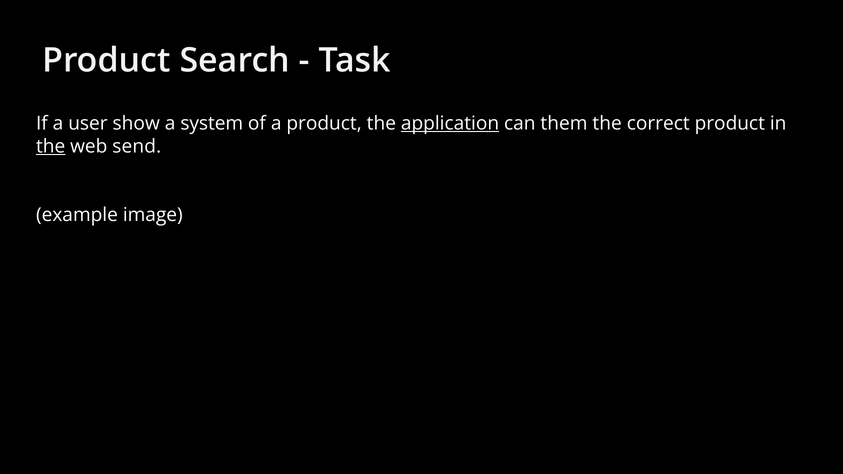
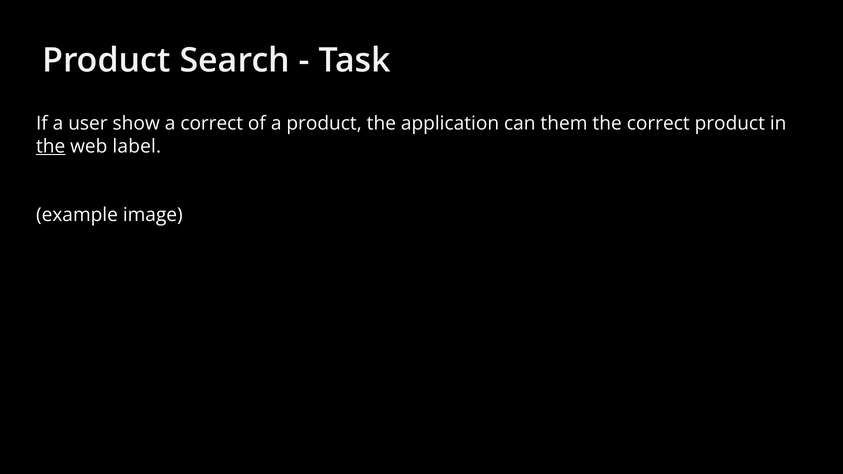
a system: system -> correct
application underline: present -> none
send: send -> label
